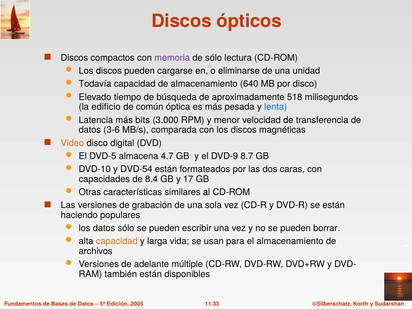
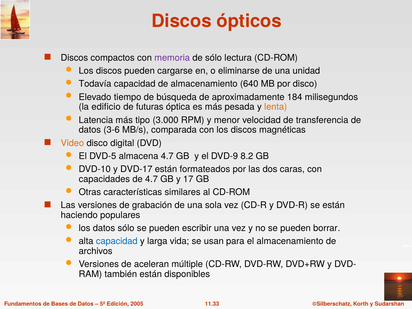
518: 518 -> 184
común: común -> futuras
lenta colour: blue -> orange
bits: bits -> tipo
8.7: 8.7 -> 8.2
DVD-54: DVD-54 -> DVD-17
de 8.4: 8.4 -> 4.7
capacidad at (117, 241) colour: orange -> blue
adelante: adelante -> aceleran
